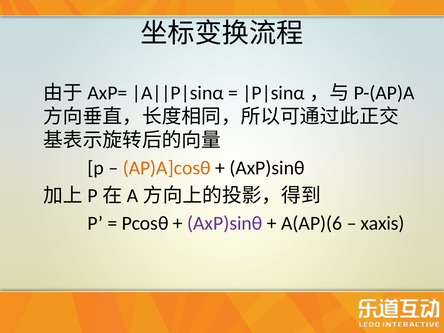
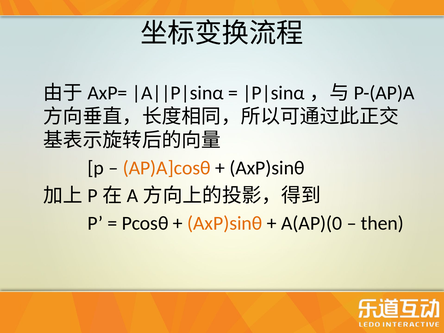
AxP)sinθ at (225, 223) colour: purple -> orange
A(AP)(6: A(AP)(6 -> A(AP)(0
xaxis: xaxis -> then
